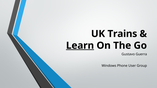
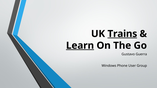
Trains underline: none -> present
